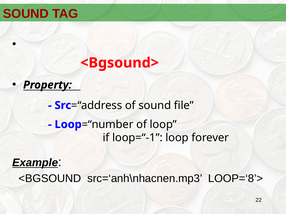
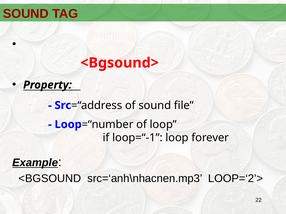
LOOP=‘8’>: LOOP=‘8’> -> LOOP=‘2’>
